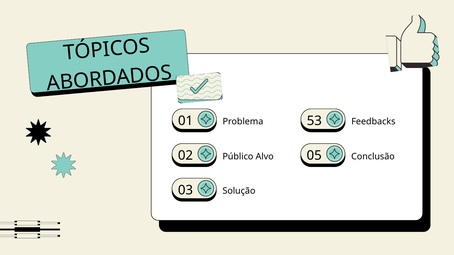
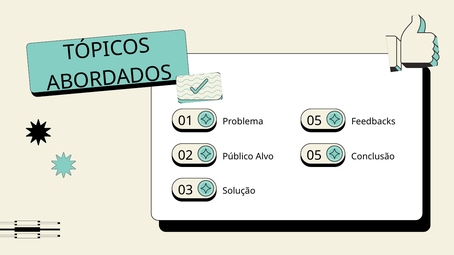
01 53: 53 -> 05
